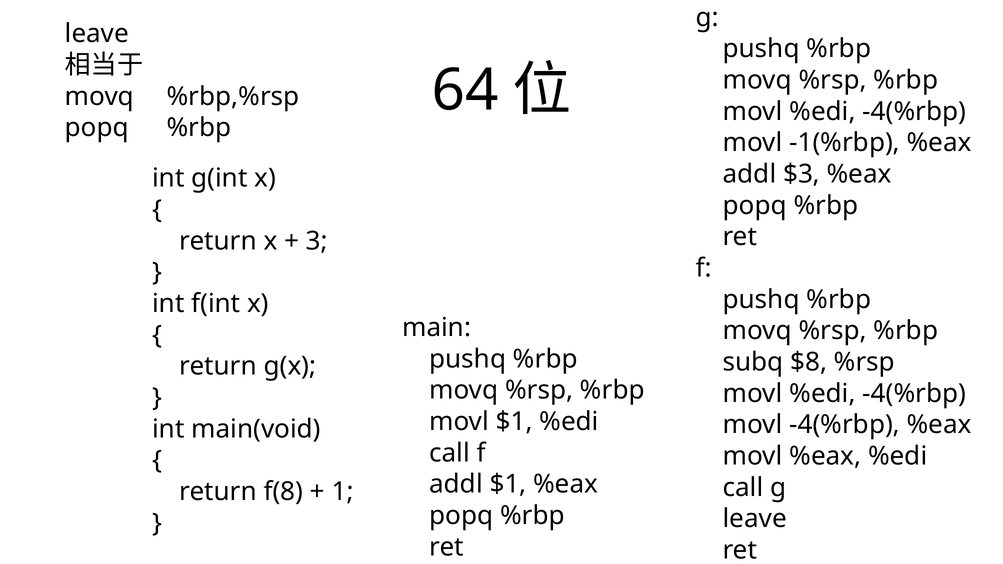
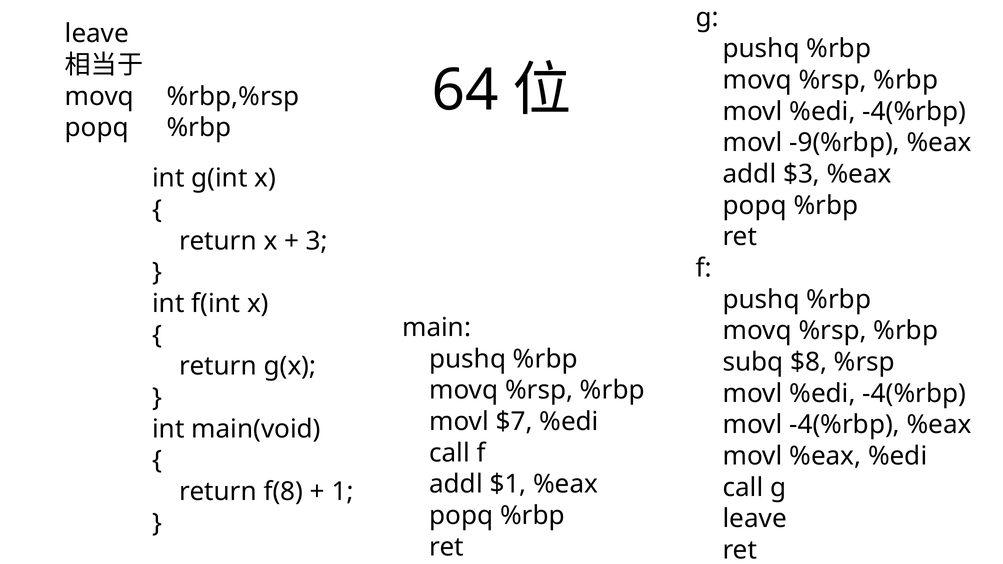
-1(%rbp: -1(%rbp -> -9(%rbp
movl $1: $1 -> $7
